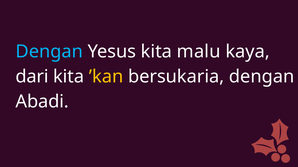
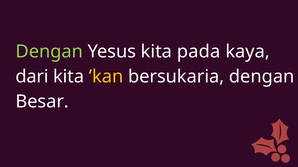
Dengan at (49, 52) colour: light blue -> light green
malu: malu -> pada
Abadi: Abadi -> Besar
